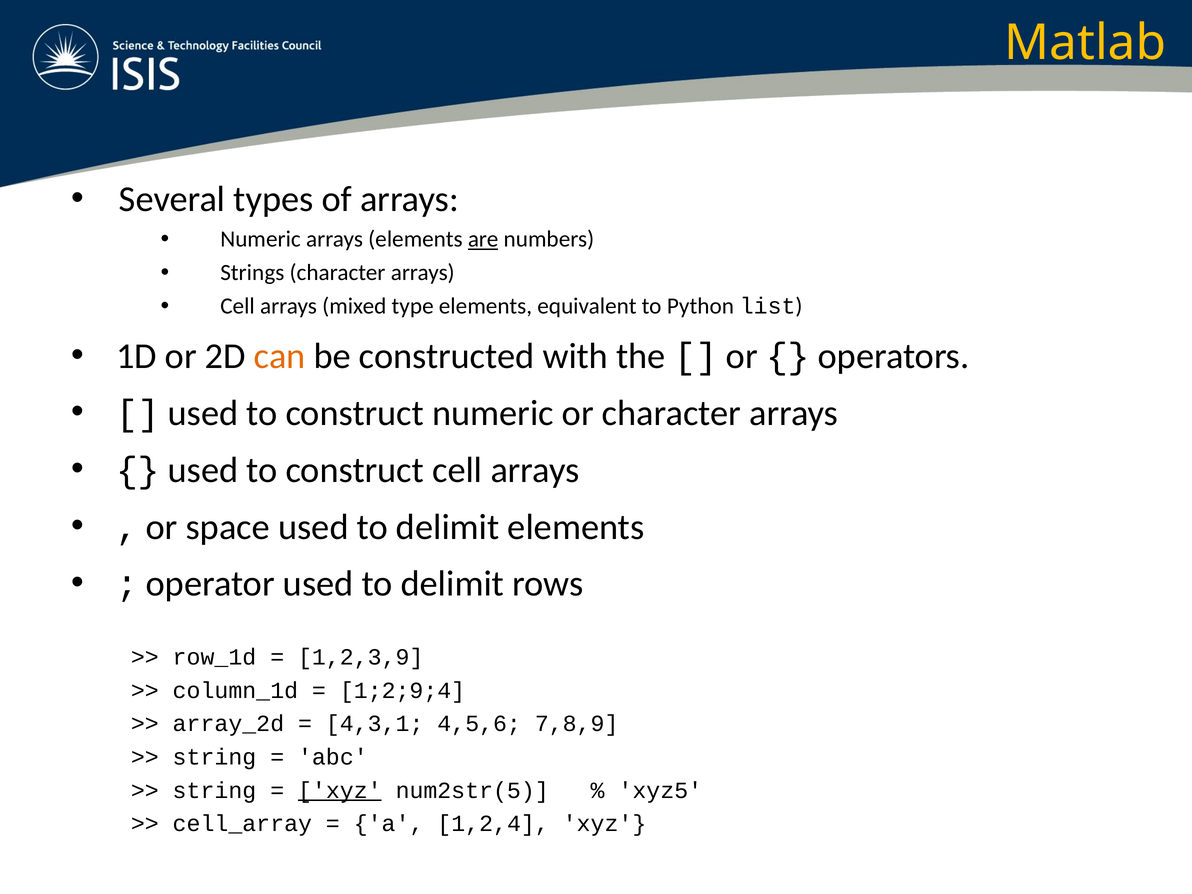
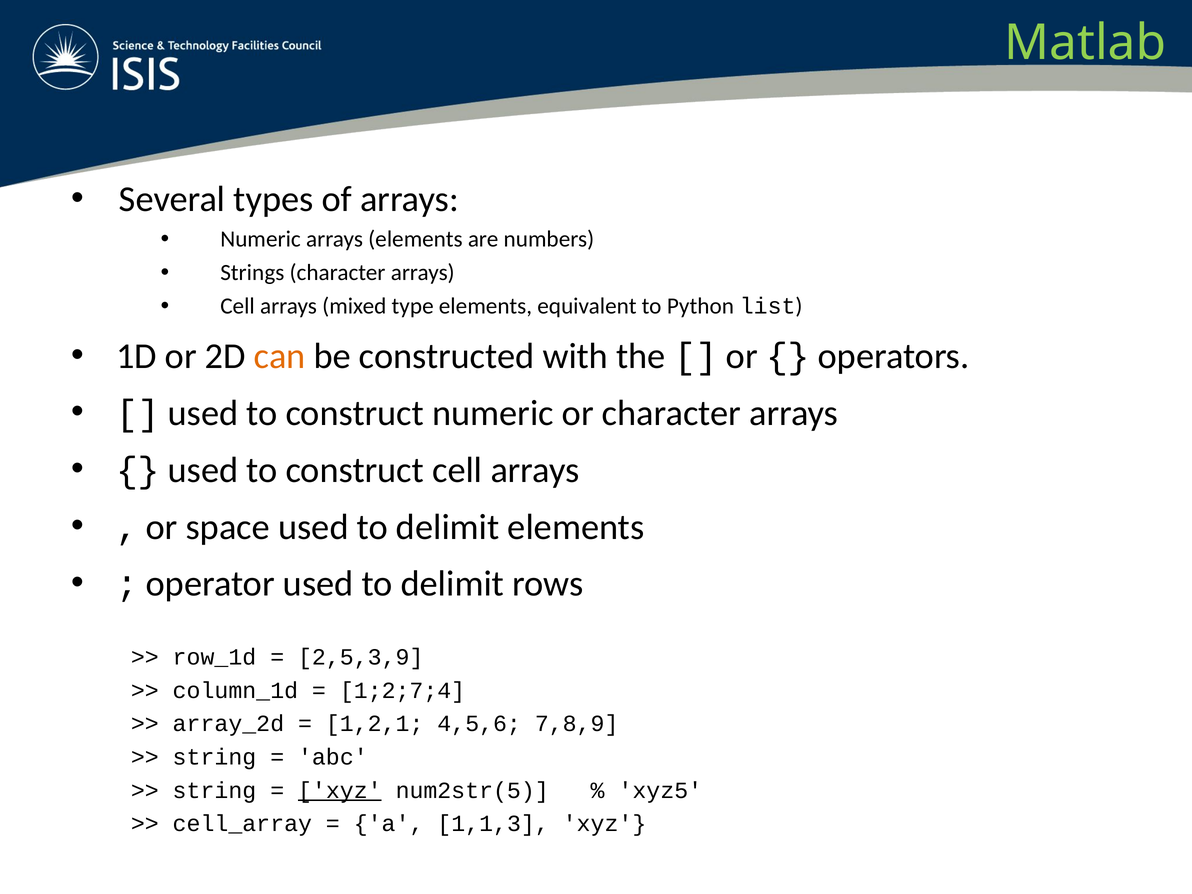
Matlab colour: yellow -> light green
are underline: present -> none
1,2,3,9: 1,2,3,9 -> 2,5,3,9
1;2;9;4: 1;2;9;4 -> 1;2;7;4
4,3,1: 4,3,1 -> 1,2,1
1,2,4: 1,2,4 -> 1,1,3
